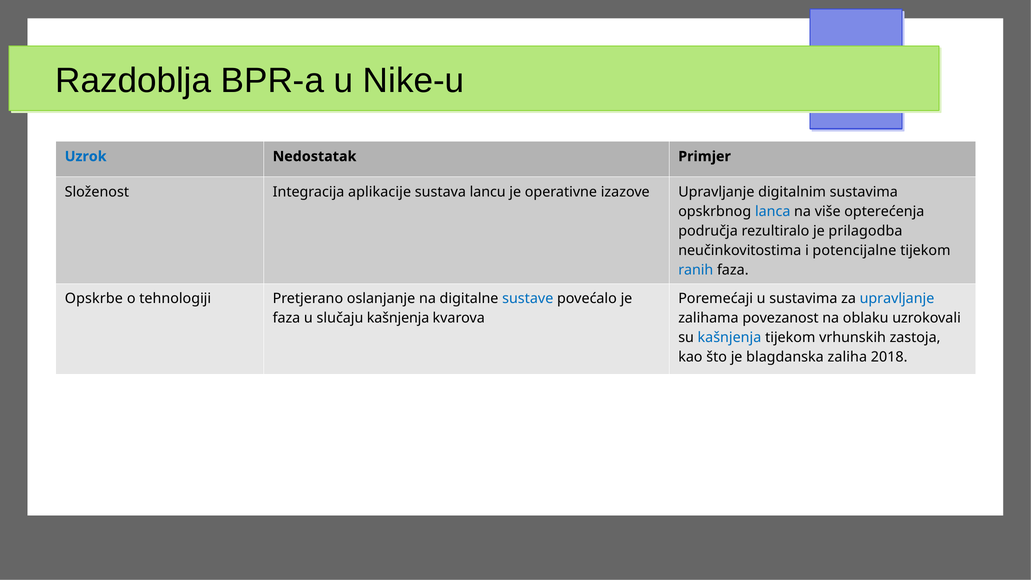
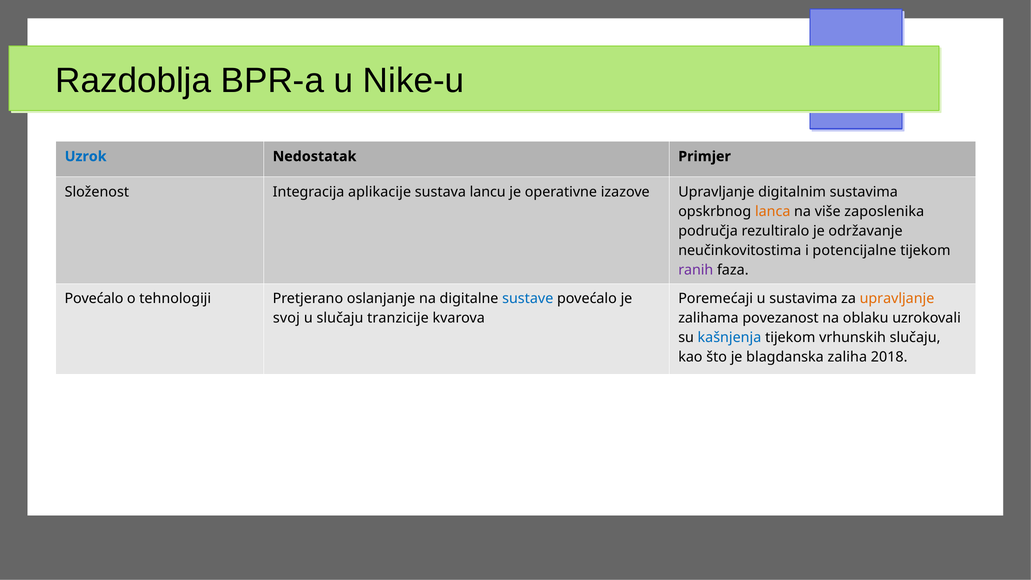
lanca colour: blue -> orange
opterećenja: opterećenja -> zaposlenika
prilagodba: prilagodba -> održavanje
ranih colour: blue -> purple
Opskrbe at (94, 299): Opskrbe -> Povećalo
upravljanje at (897, 299) colour: blue -> orange
faza at (286, 318): faza -> svoj
slučaju kašnjenja: kašnjenja -> tranzicije
vrhunskih zastoja: zastoja -> slučaju
